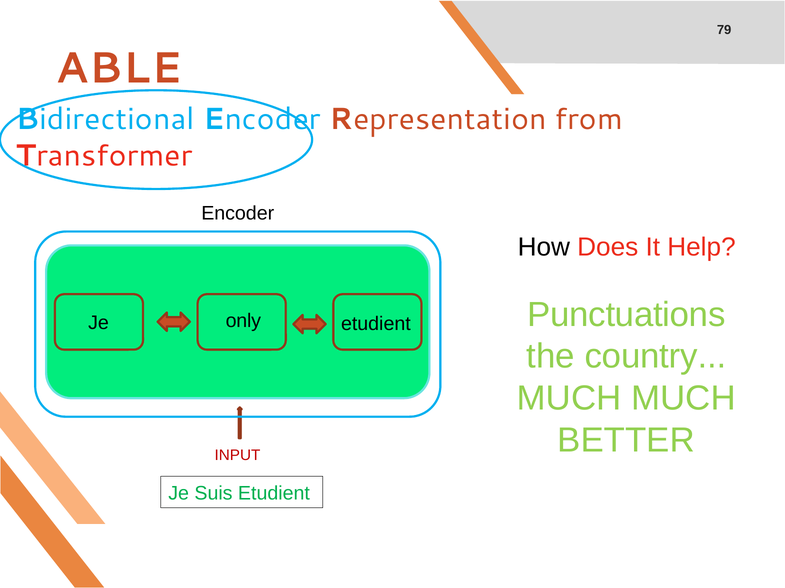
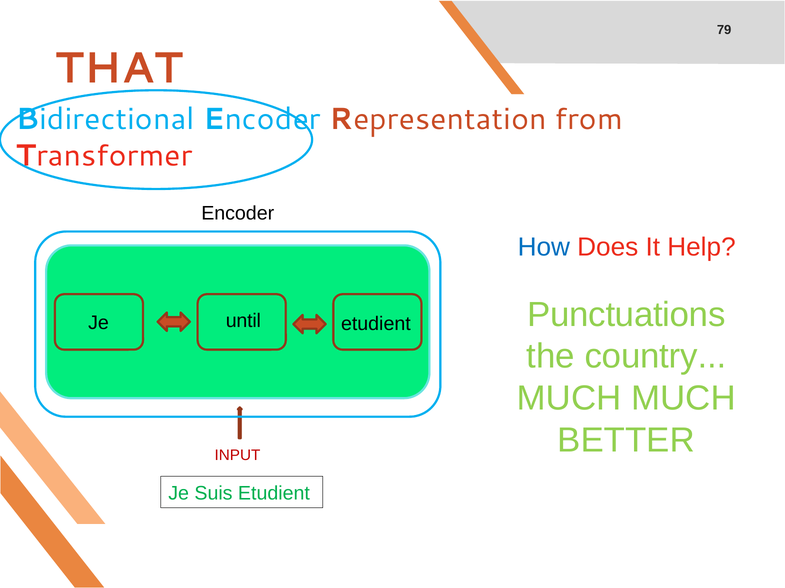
ABLE: ABLE -> THAT
How colour: black -> blue
only: only -> until
